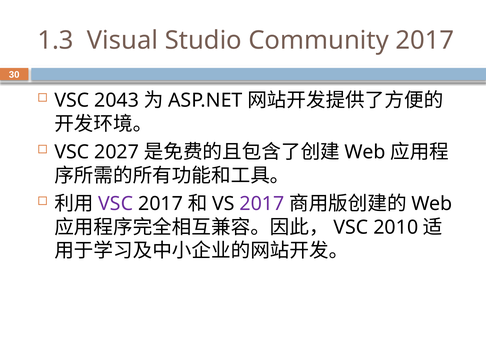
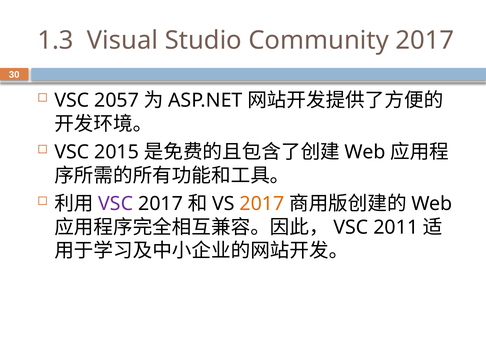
2043: 2043 -> 2057
2027: 2027 -> 2015
2017 at (262, 204) colour: purple -> orange
2010: 2010 -> 2011
